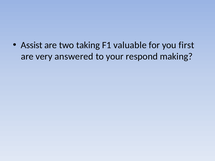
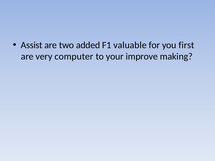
taking: taking -> added
answered: answered -> computer
respond: respond -> improve
